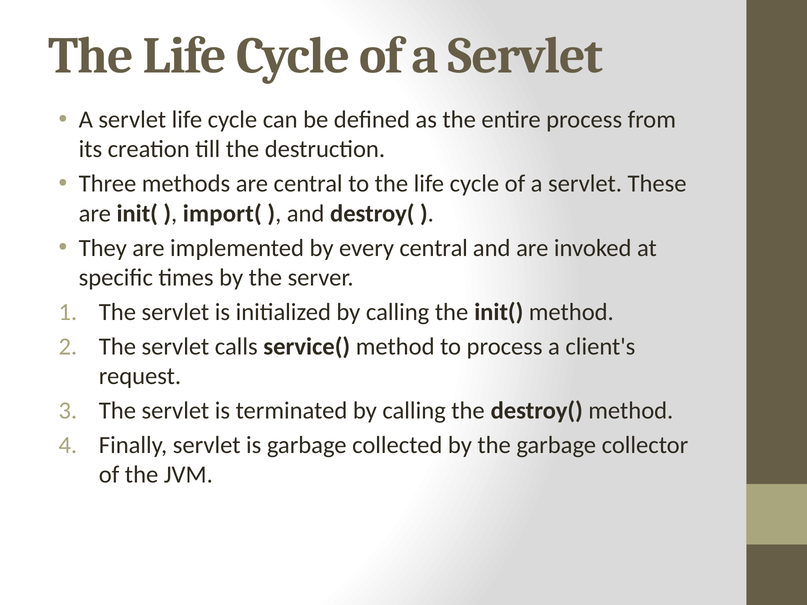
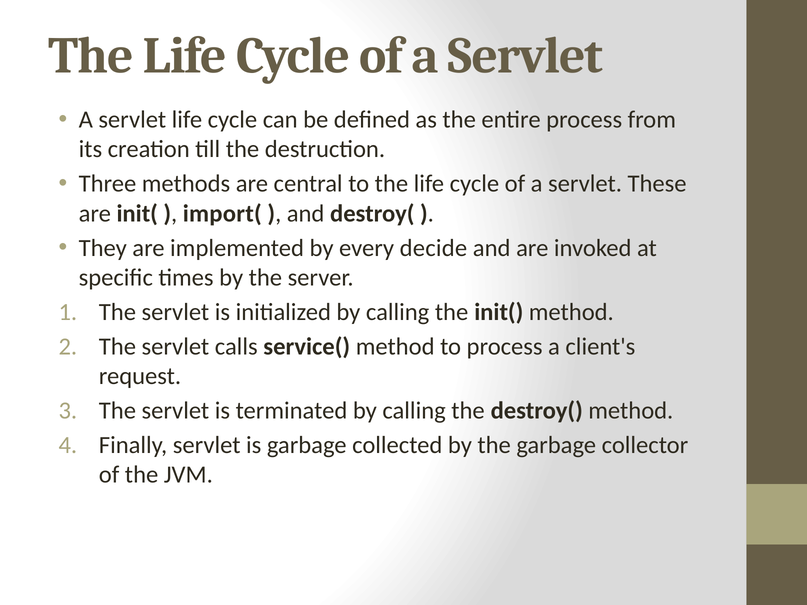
every central: central -> decide
